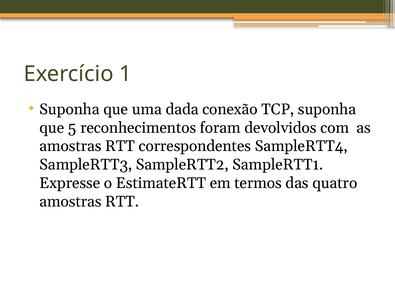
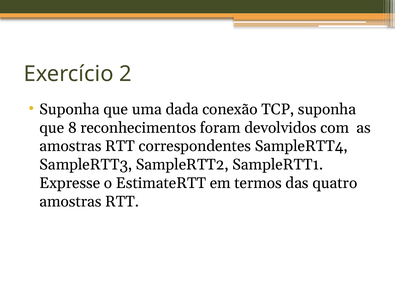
1: 1 -> 2
5: 5 -> 8
